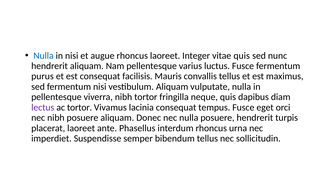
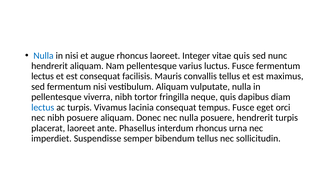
purus at (42, 76): purus -> lectus
lectus at (43, 107) colour: purple -> blue
ac tortor: tortor -> turpis
